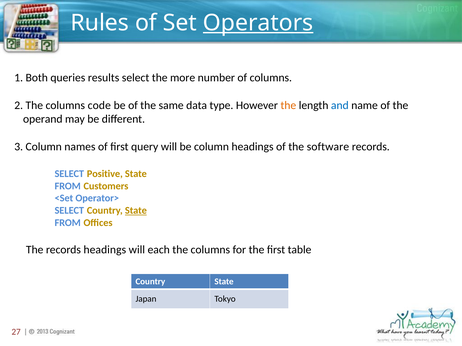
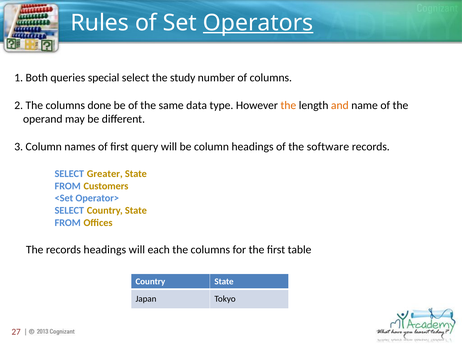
results: results -> special
more: more -> study
code: code -> done
and colour: blue -> orange
Positive: Positive -> Greater
State at (136, 211) underline: present -> none
